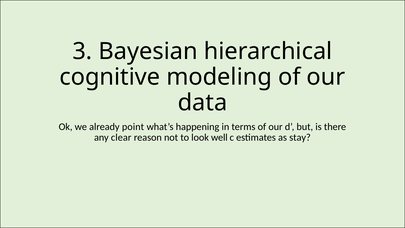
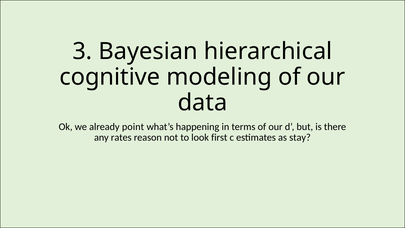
clear: clear -> rates
well: well -> first
